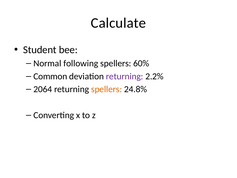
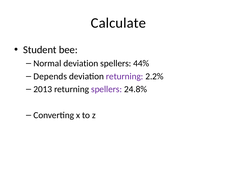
Normal following: following -> deviation
60%: 60% -> 44%
Common: Common -> Depends
2064: 2064 -> 2013
spellers at (107, 89) colour: orange -> purple
